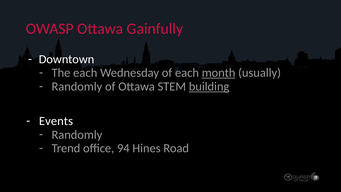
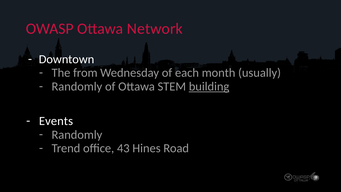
Gainfully: Gainfully -> Network
The each: each -> from
month underline: present -> none
94: 94 -> 43
